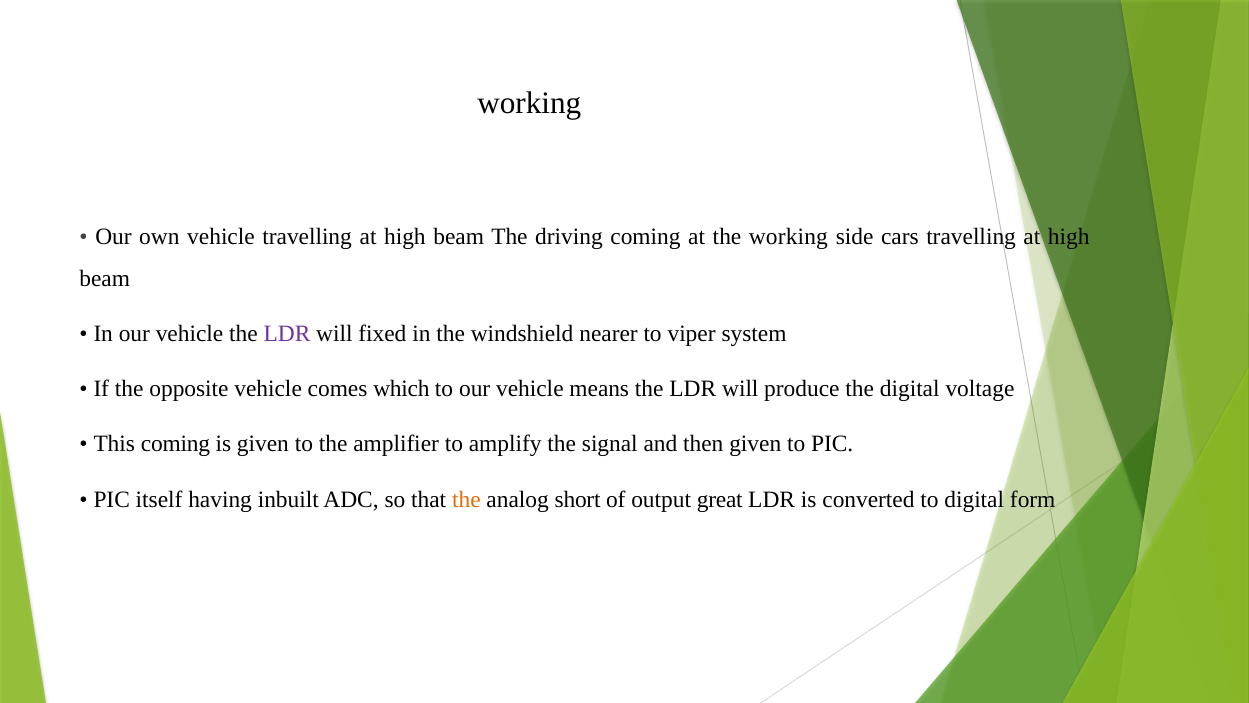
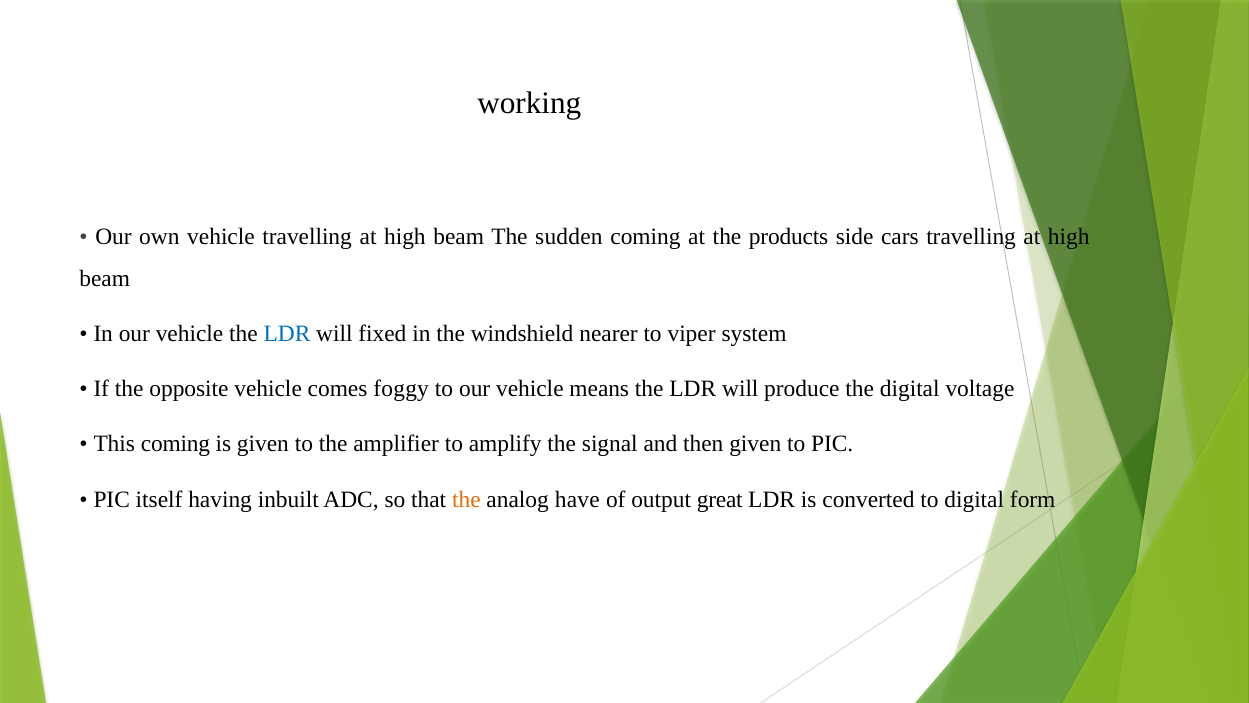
driving: driving -> sudden
the working: working -> products
LDR at (287, 334) colour: purple -> blue
which: which -> foggy
short: short -> have
